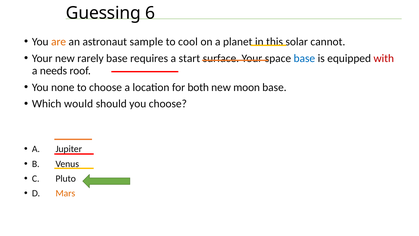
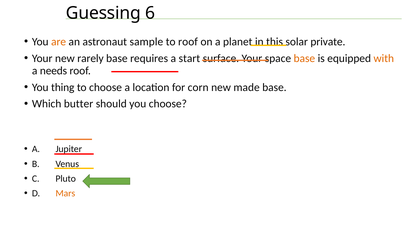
to cool: cool -> roof
cannot: cannot -> private
base at (304, 58) colour: blue -> orange
with colour: red -> orange
none: none -> thing
both: both -> corn
moon: moon -> made
would: would -> butter
